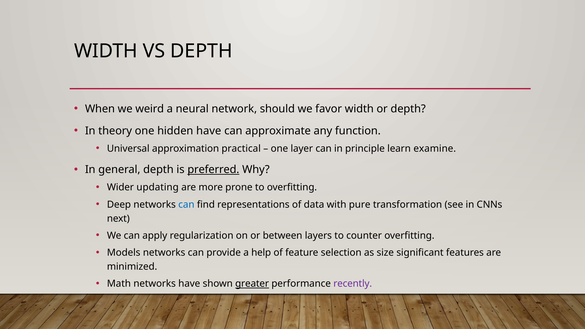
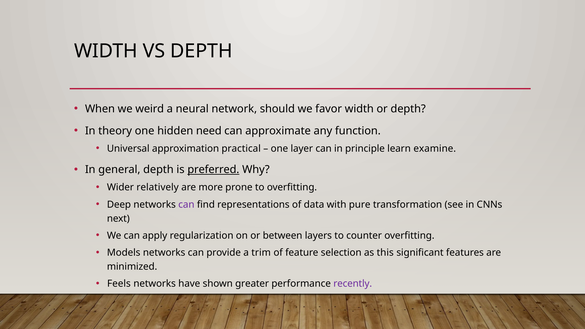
hidden have: have -> need
updating: updating -> relatively
can at (186, 204) colour: blue -> purple
help: help -> trim
size: size -> this
Math: Math -> Feels
greater underline: present -> none
